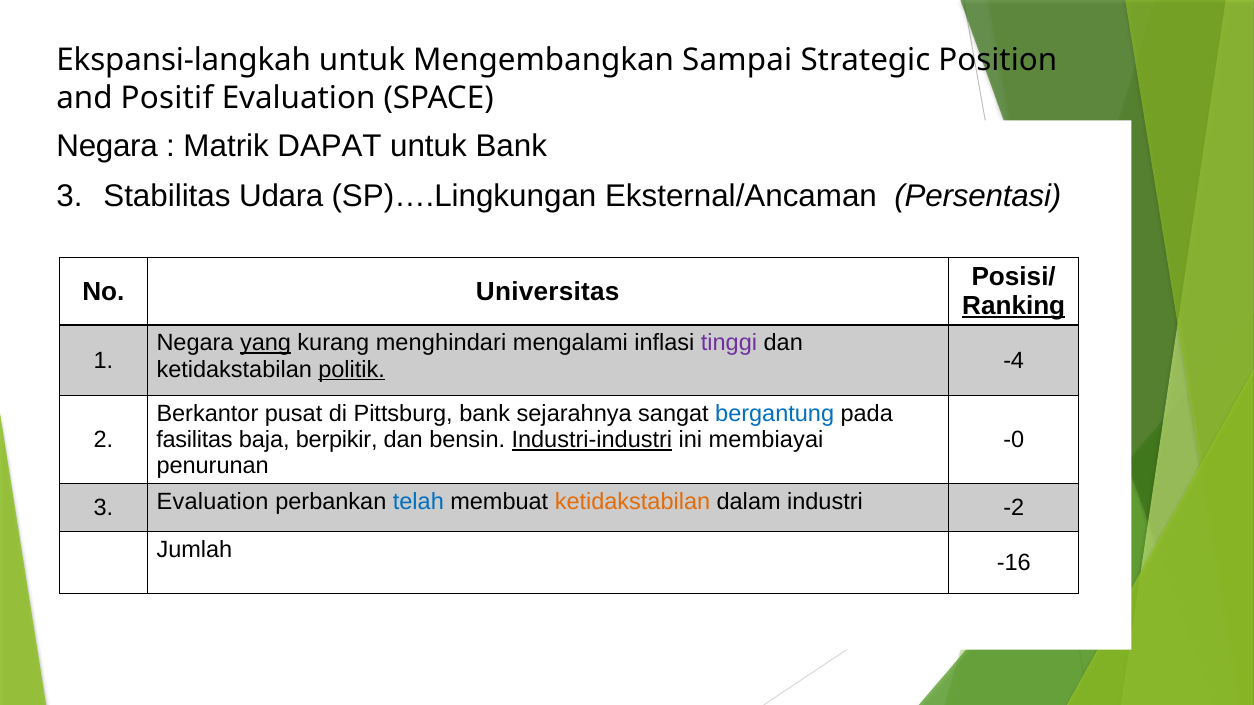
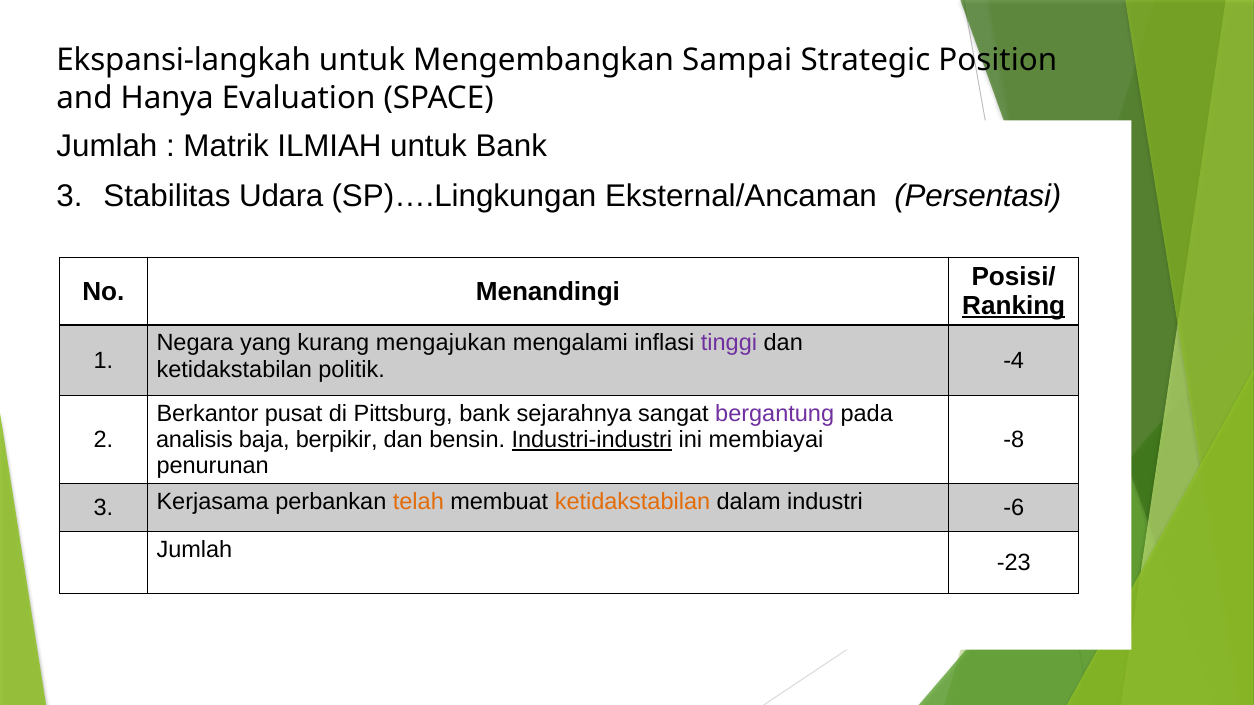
Positif: Positif -> Hanya
Negara at (107, 146): Negara -> Jumlah
DAPAT: DAPAT -> ILMIAH
Universitas: Universitas -> Menandingi
yang underline: present -> none
menghindari: menghindari -> mengajukan
politik underline: present -> none
bergantung colour: blue -> purple
fasilitas: fasilitas -> analisis
-0: -0 -> -8
3 Evaluation: Evaluation -> Kerjasama
telah colour: blue -> orange
-2: -2 -> -6
-16: -16 -> -23
